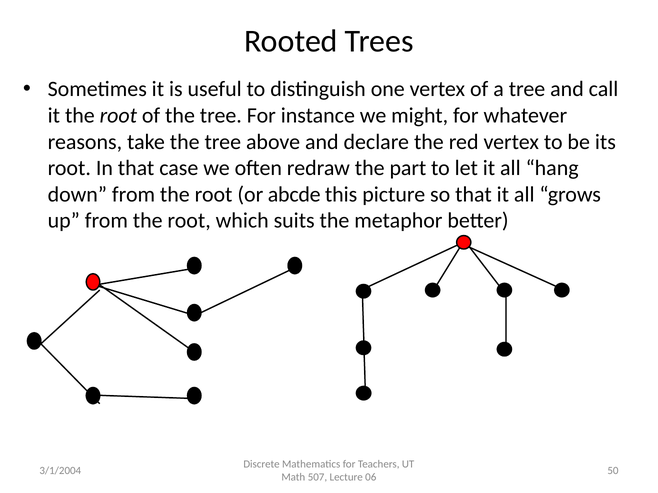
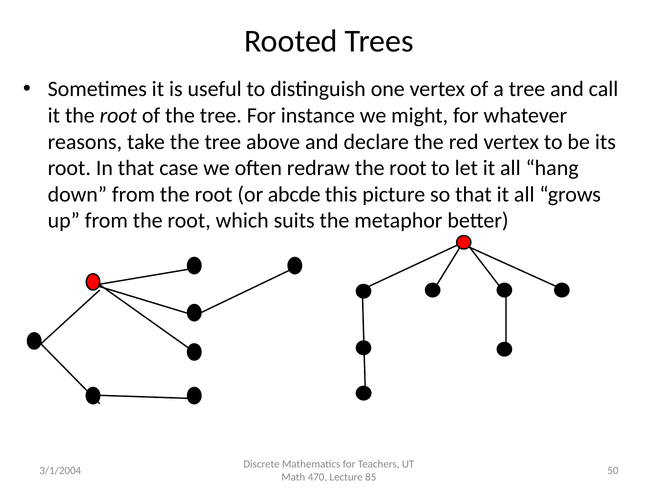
redraw the part: part -> root
507: 507 -> 470
06: 06 -> 85
